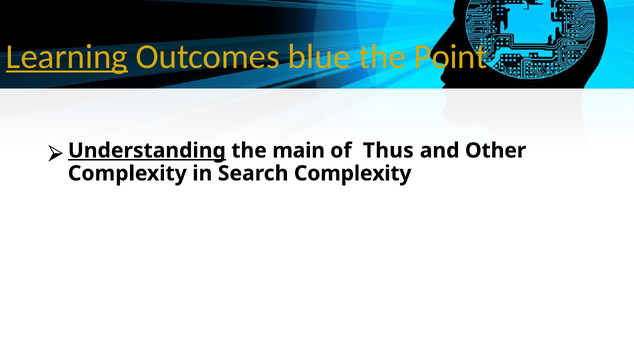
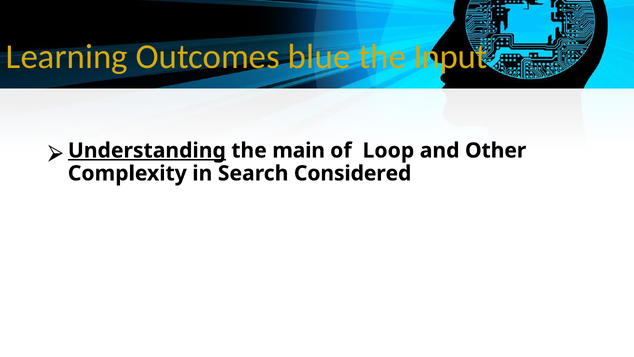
Learning underline: present -> none
Point: Point -> Input
Thus: Thus -> Loop
Search Complexity: Complexity -> Considered
